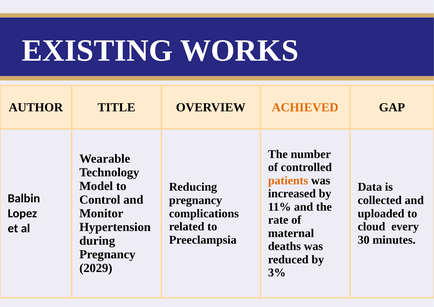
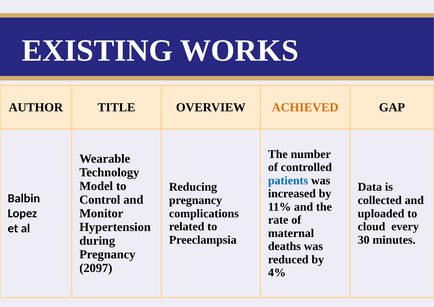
patients colour: orange -> blue
2029: 2029 -> 2097
3%: 3% -> 4%
